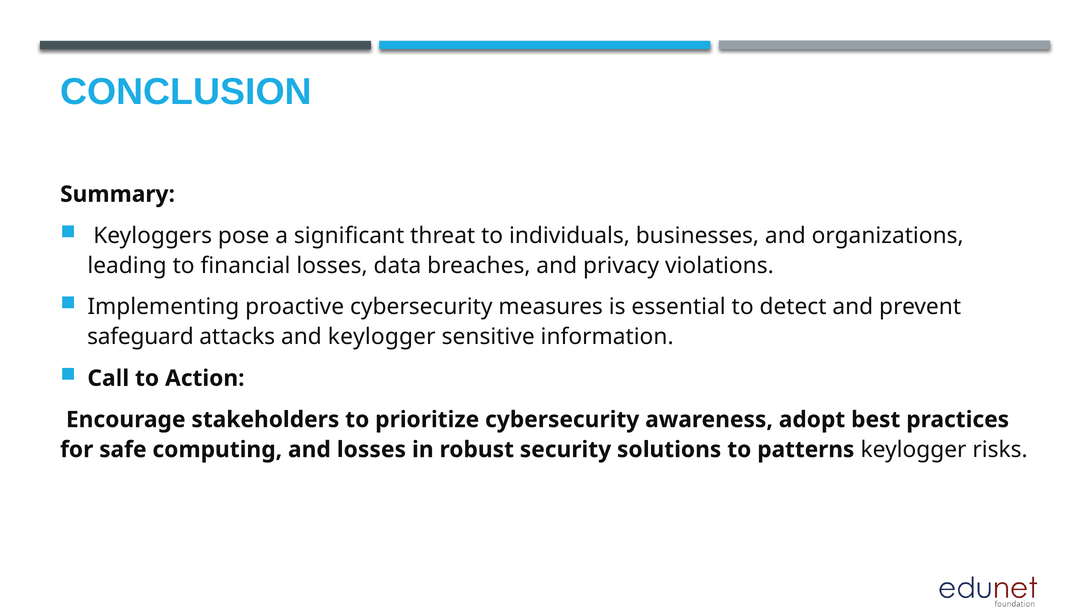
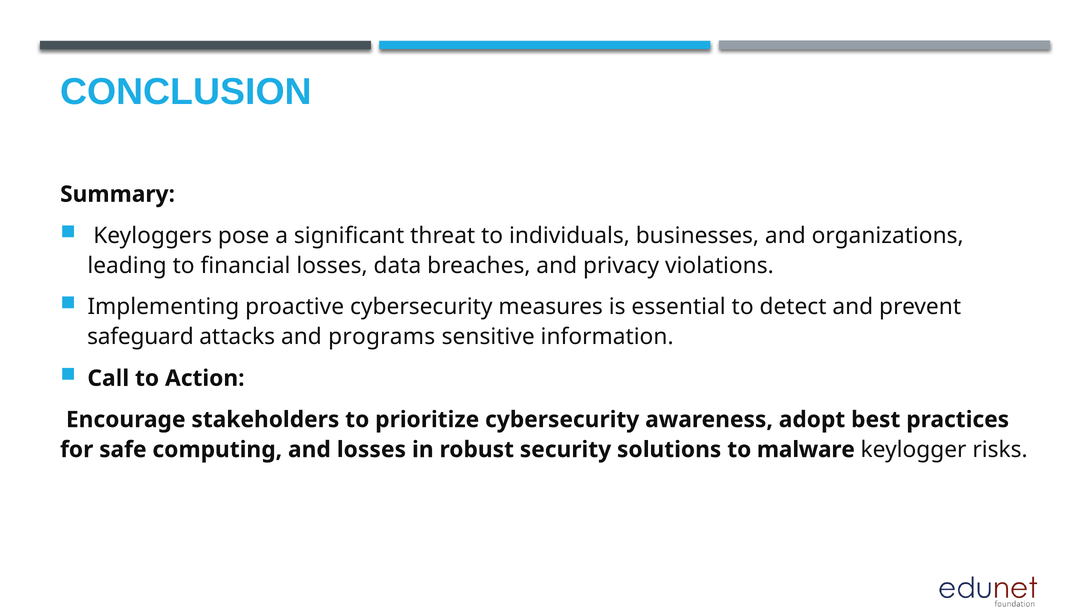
and keylogger: keylogger -> programs
patterns: patterns -> malware
